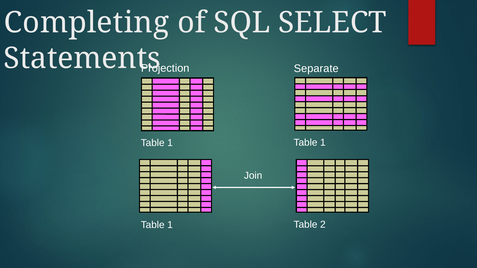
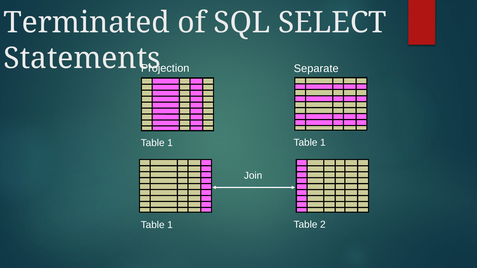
Completing: Completing -> Terminated
